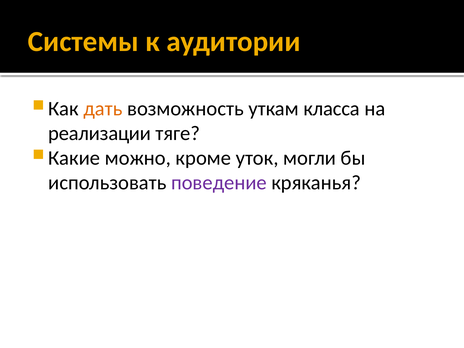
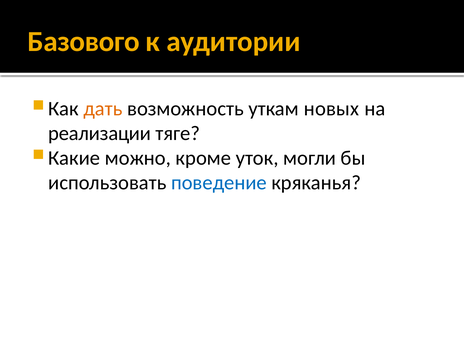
Системы: Системы -> Базового
класса: класса -> новых
поведение colour: purple -> blue
